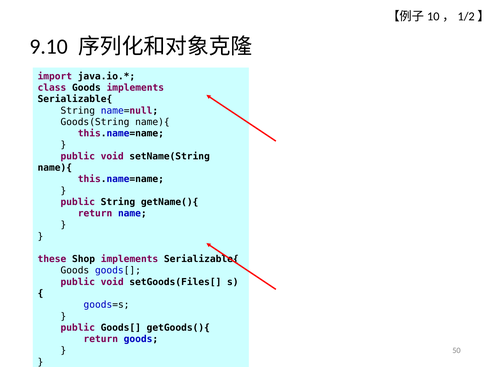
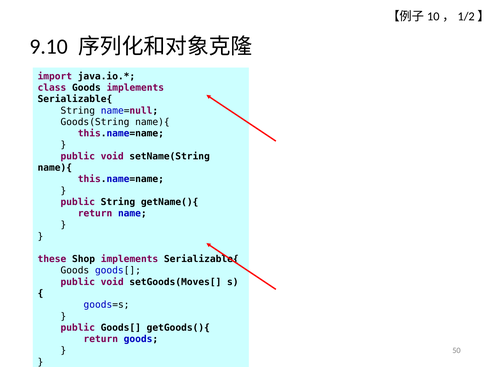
setGoods(Files[: setGoods(Files[ -> setGoods(Moves[
